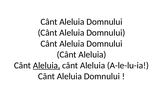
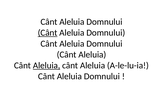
Cânt at (48, 33) underline: none -> present
